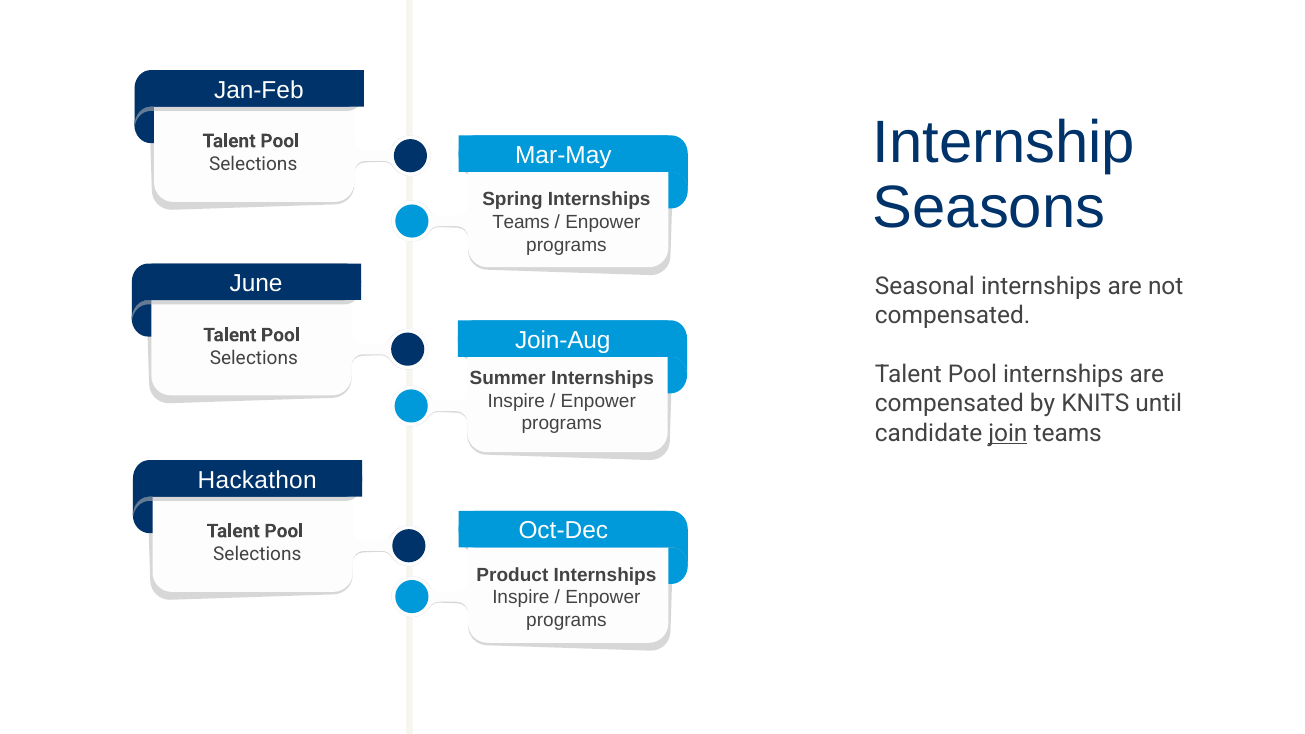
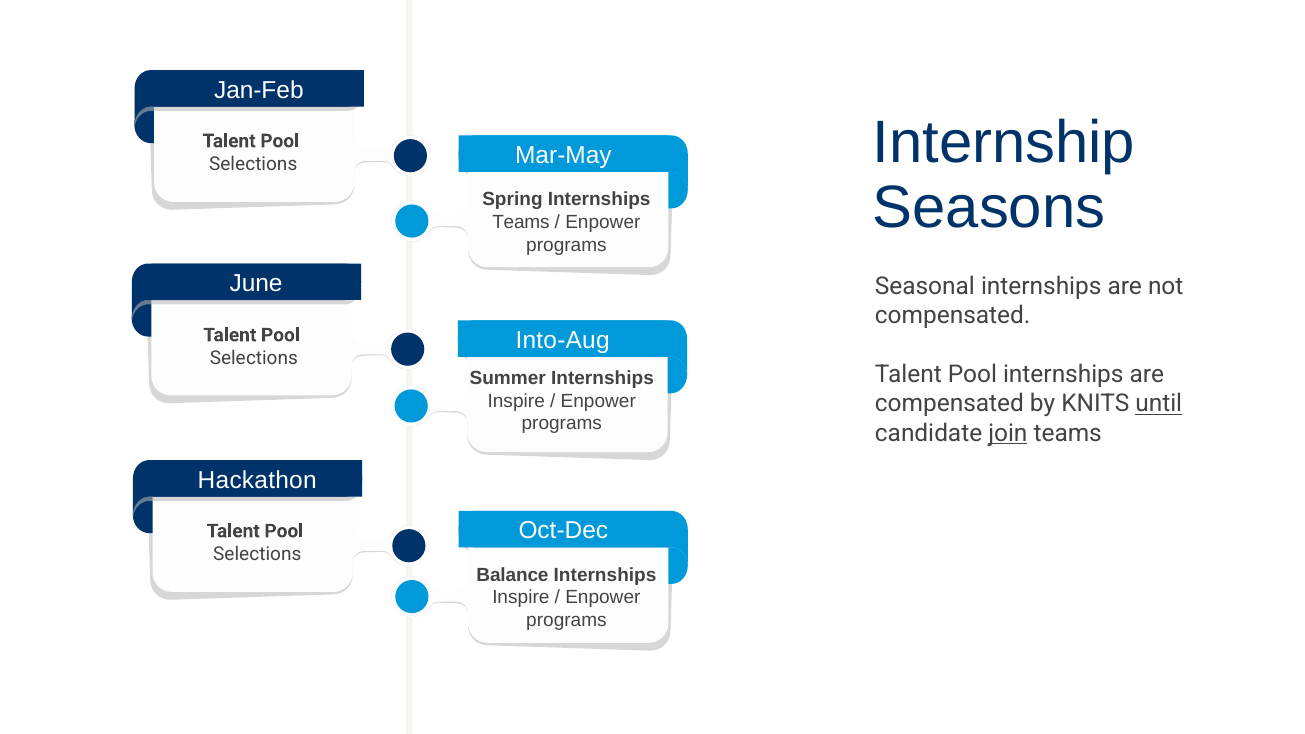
Join-Aug: Join-Aug -> Into-Aug
until underline: none -> present
Product: Product -> Balance
